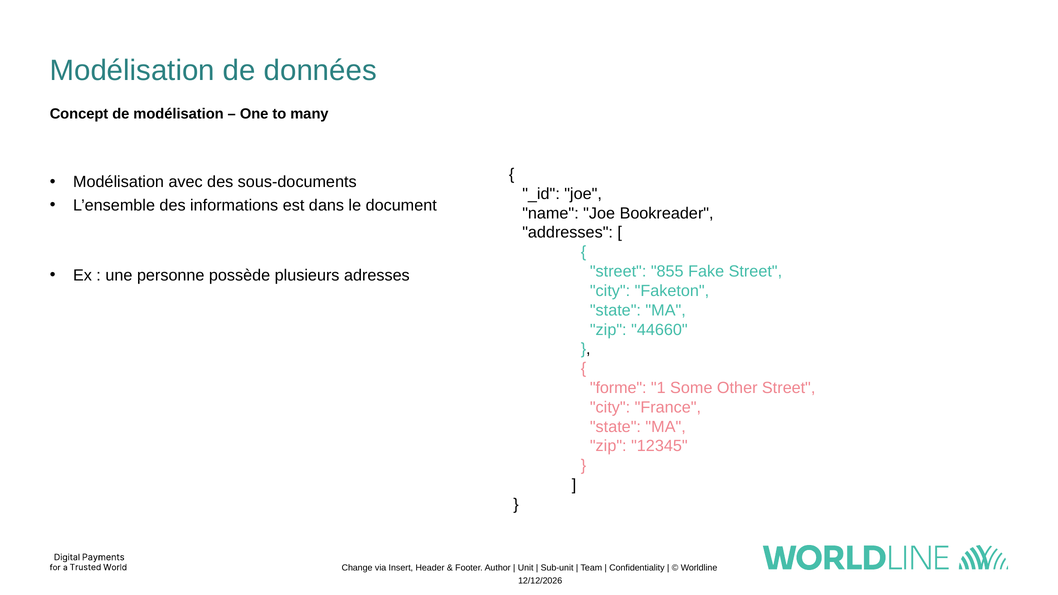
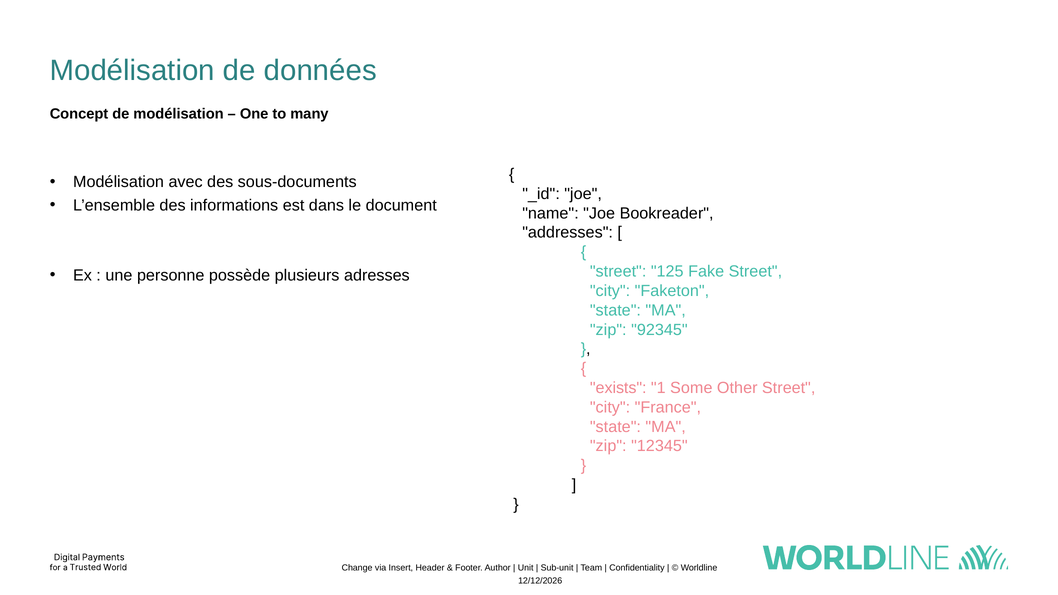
855: 855 -> 125
44660: 44660 -> 92345
forme: forme -> exists
